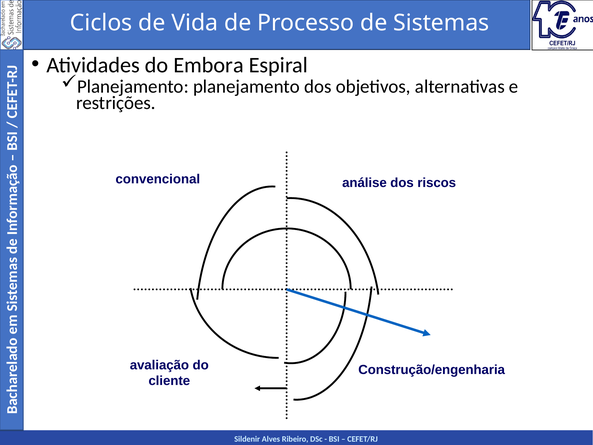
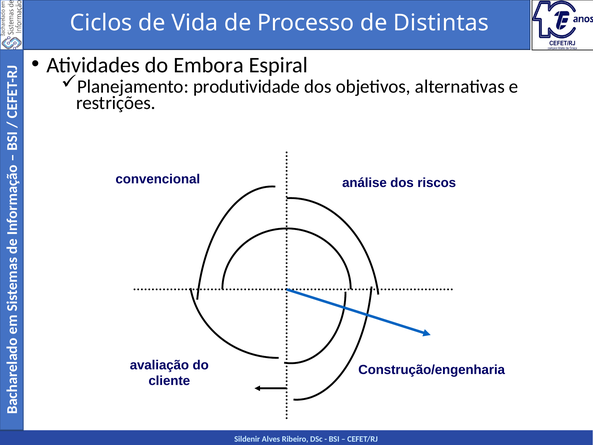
Sistemas: Sistemas -> Distintas
Planejamento planejamento: planejamento -> produtividade
